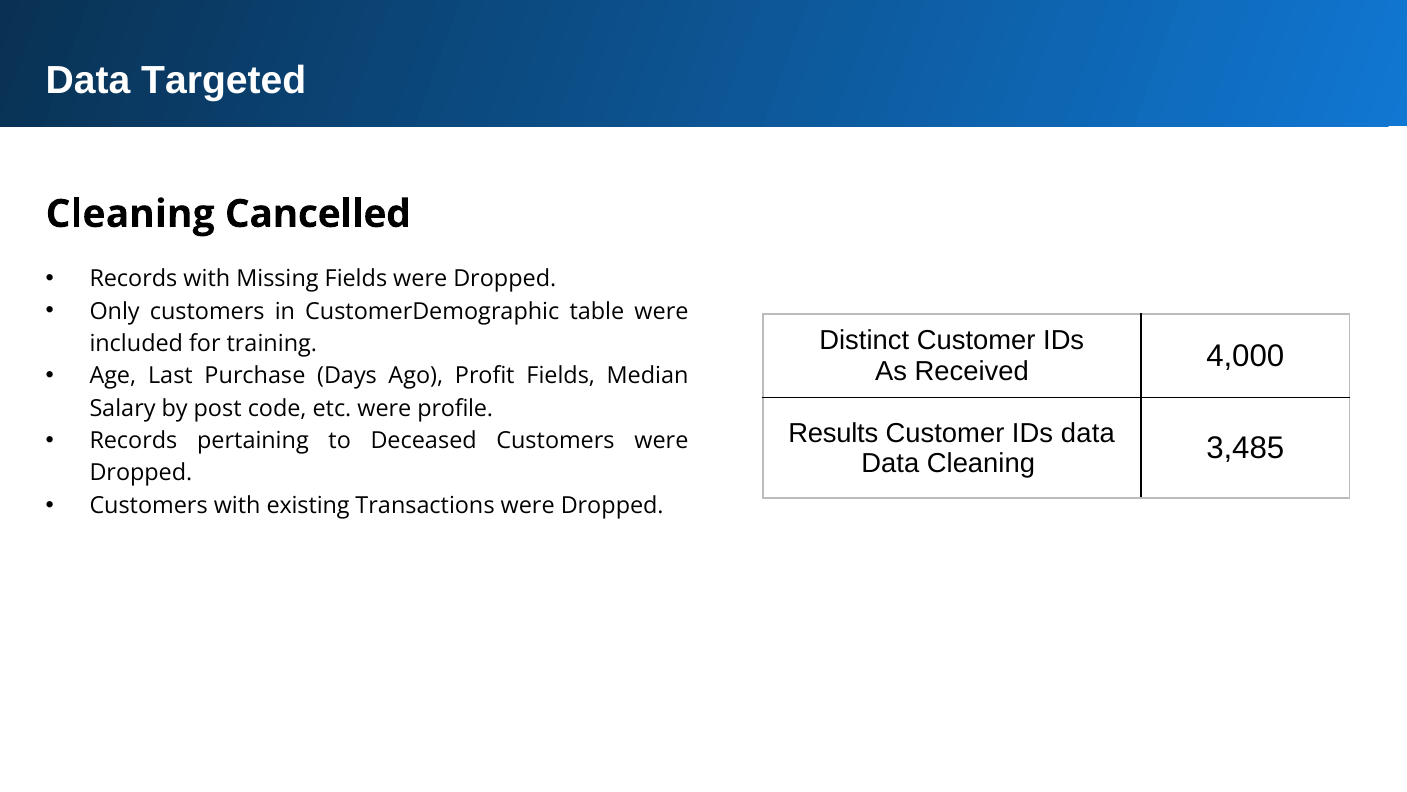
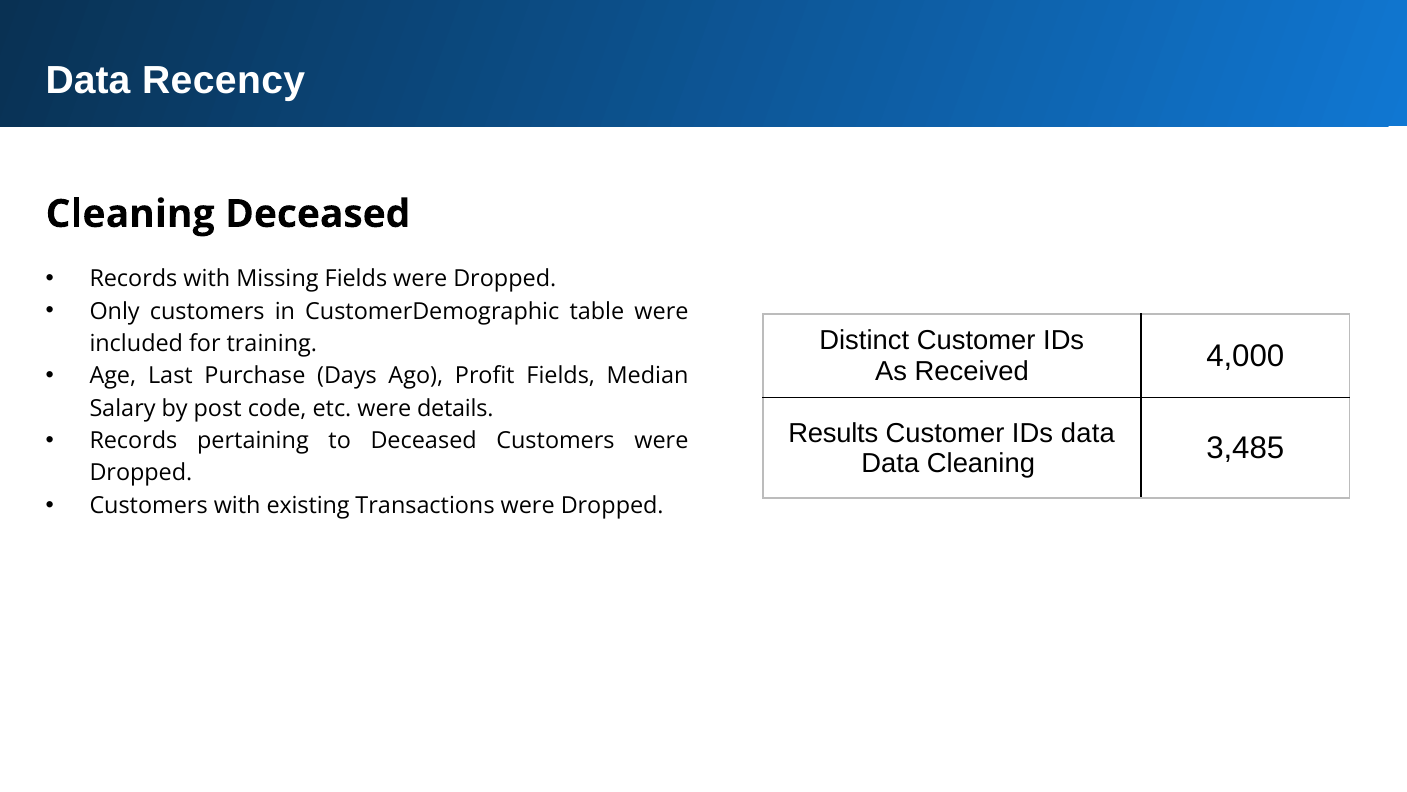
Targeted: Targeted -> Recency
Cleaning Cancelled: Cancelled -> Deceased
profile: profile -> details
